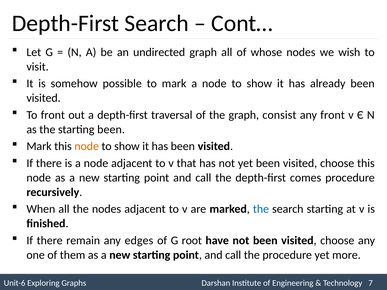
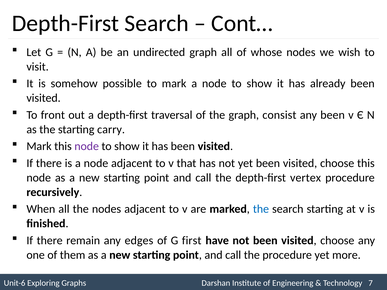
any front: front -> been
starting been: been -> carry
node at (87, 146) colour: orange -> purple
comes: comes -> vertex
root: root -> first
